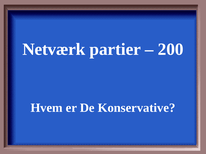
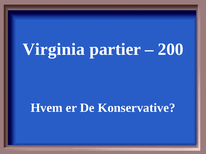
Netværk: Netværk -> Virginia
